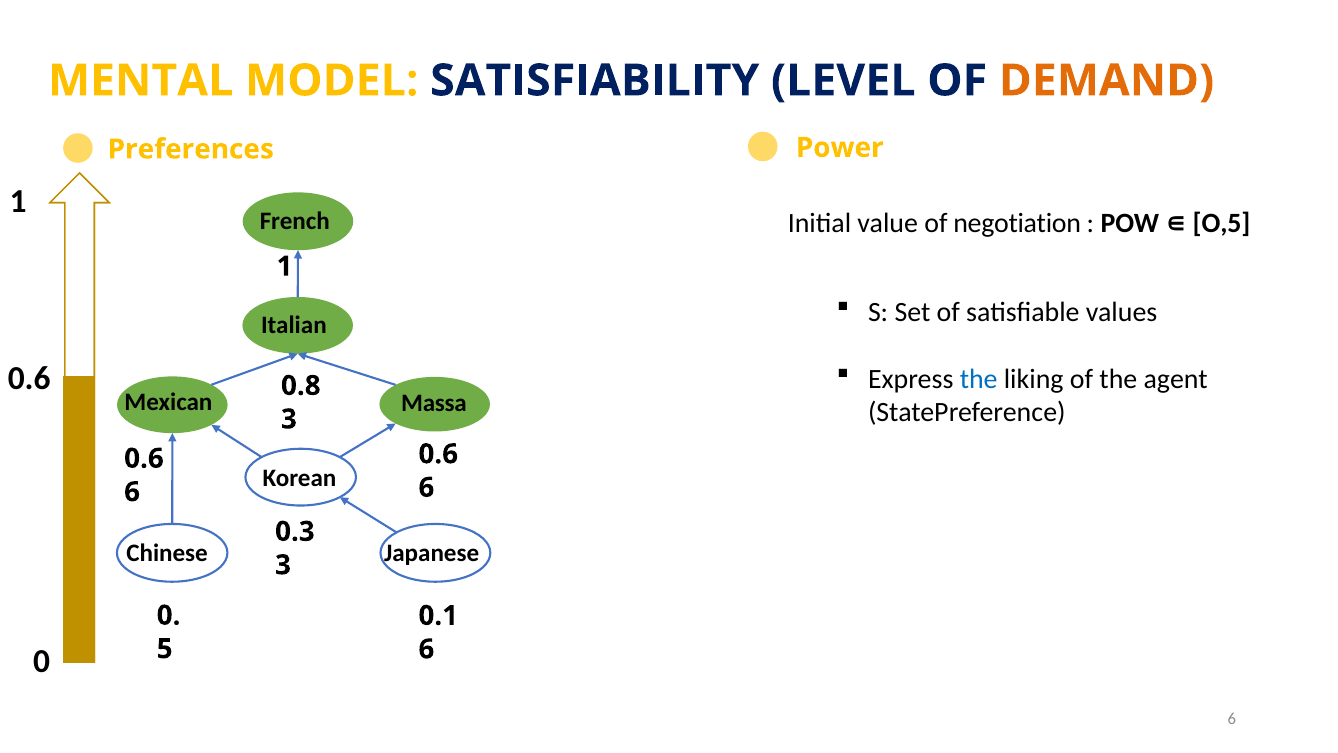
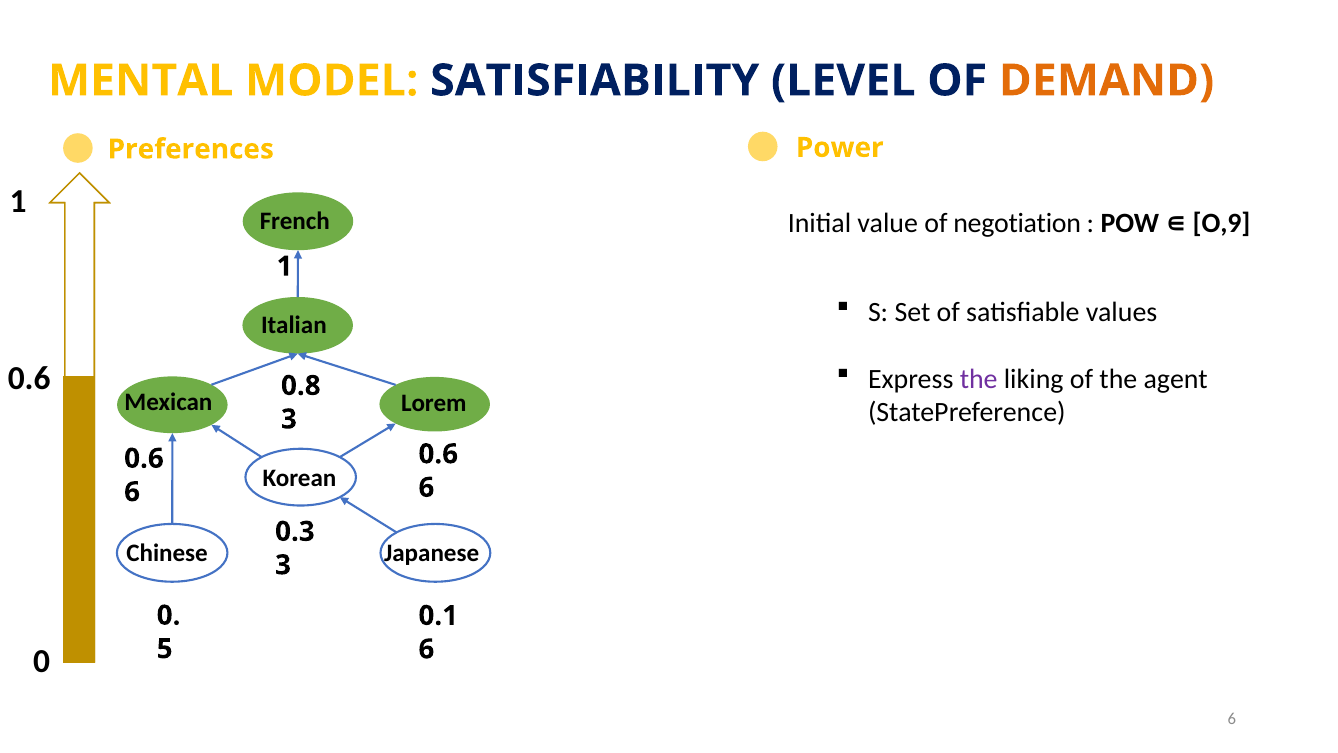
O,5: O,5 -> O,9
the at (979, 379) colour: blue -> purple
Massa: Massa -> Lorem
